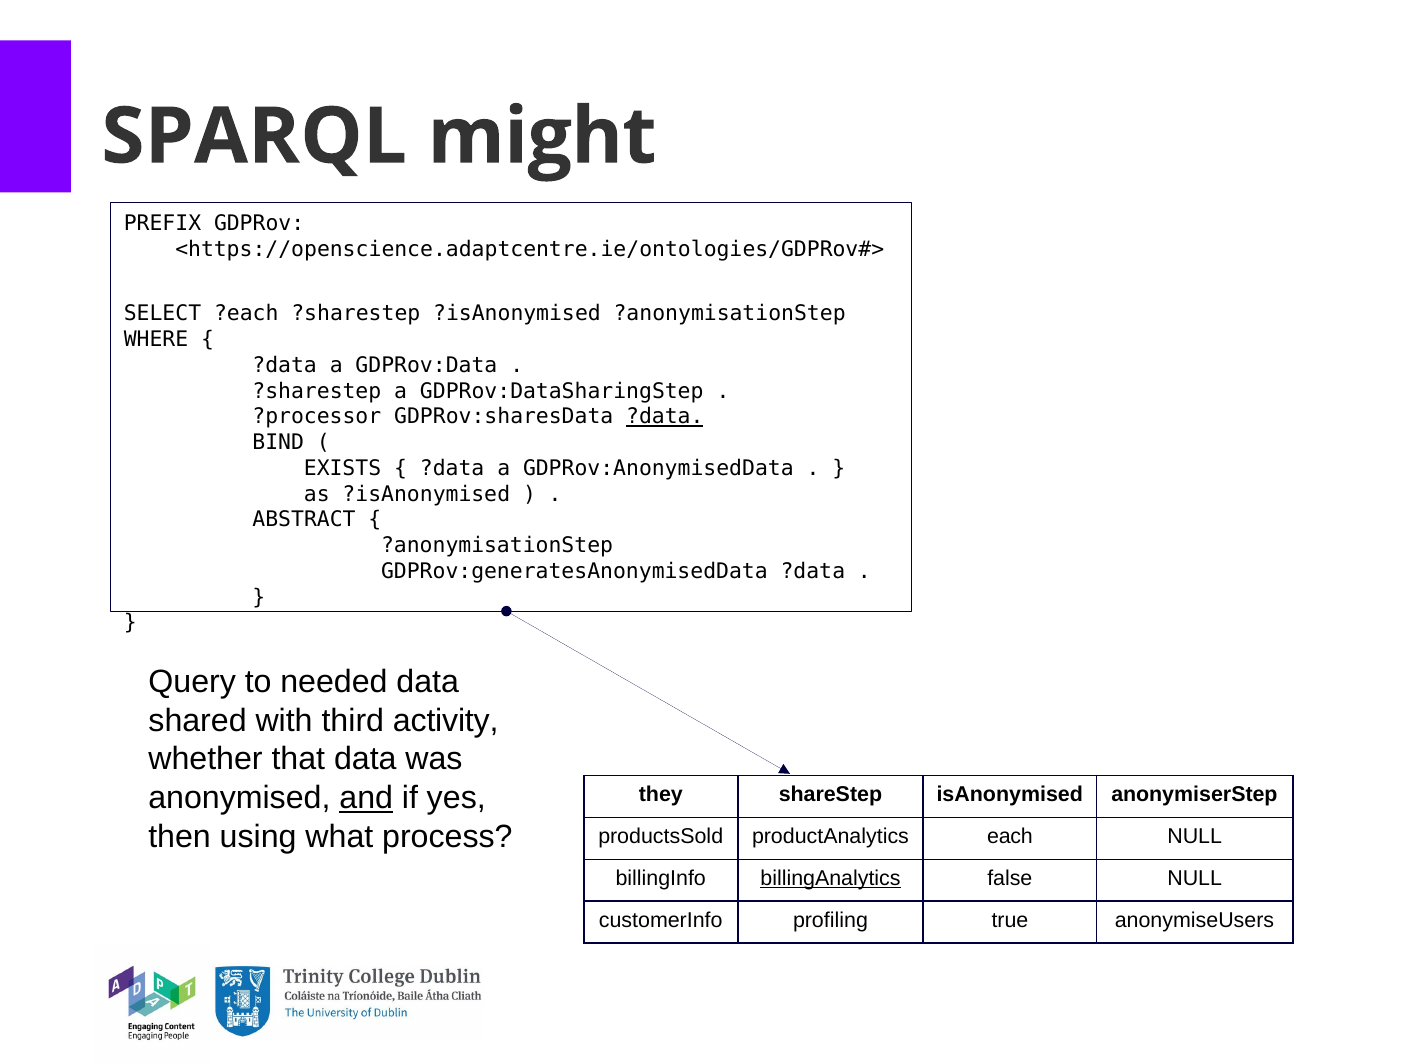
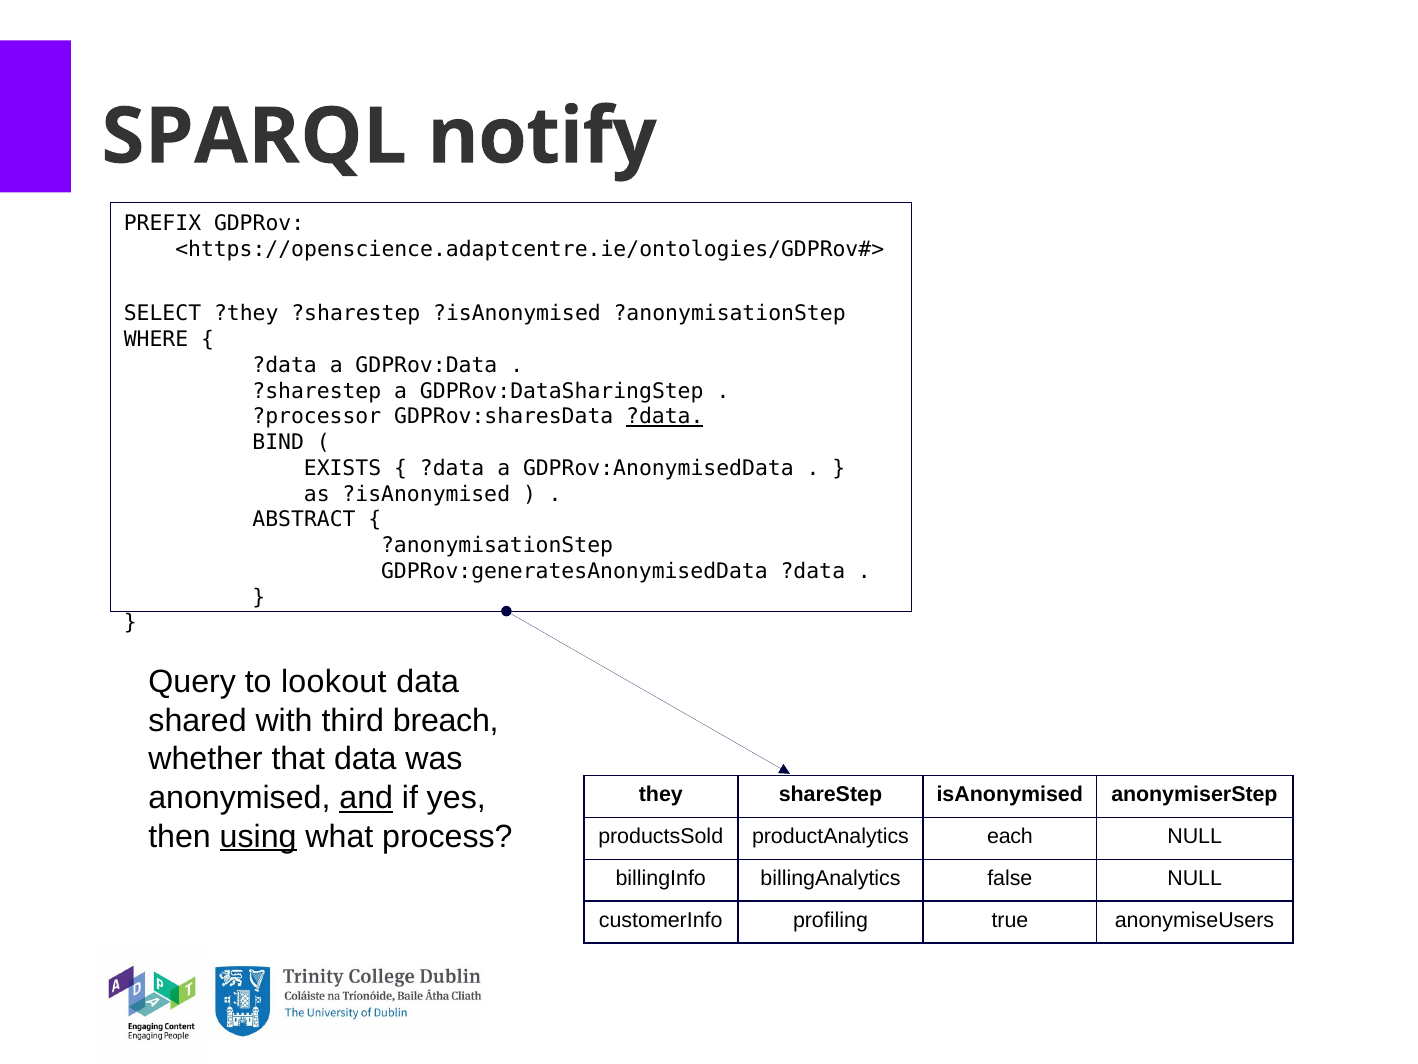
might: might -> notify
?each: ?each -> ?they
needed: needed -> lookout
activity: activity -> breach
using underline: none -> present
billingAnalytics underline: present -> none
